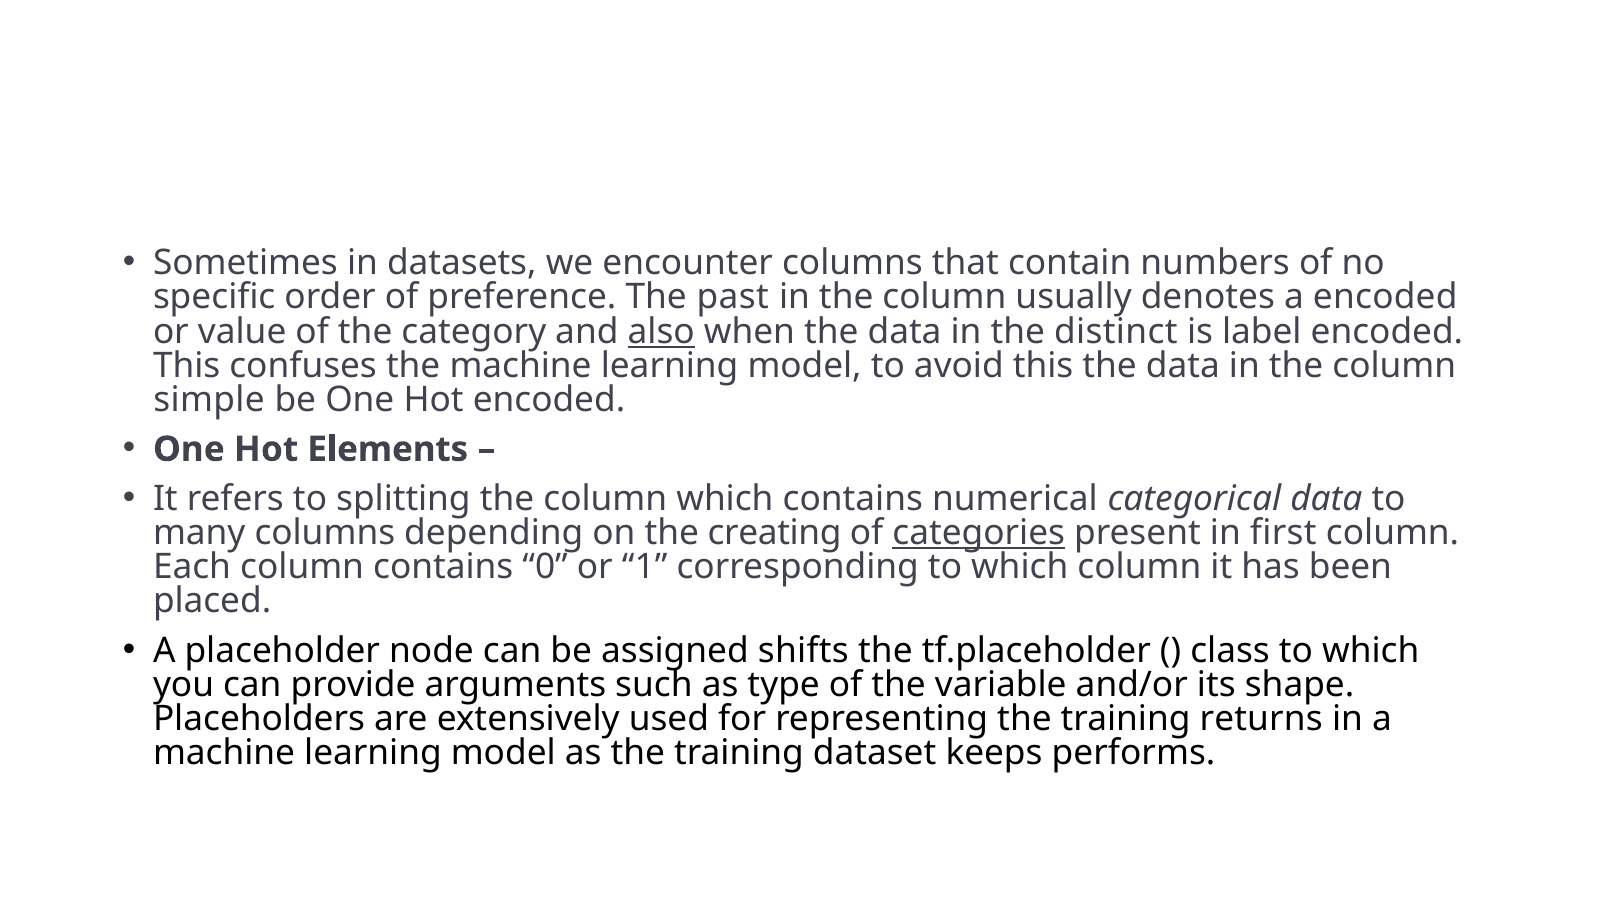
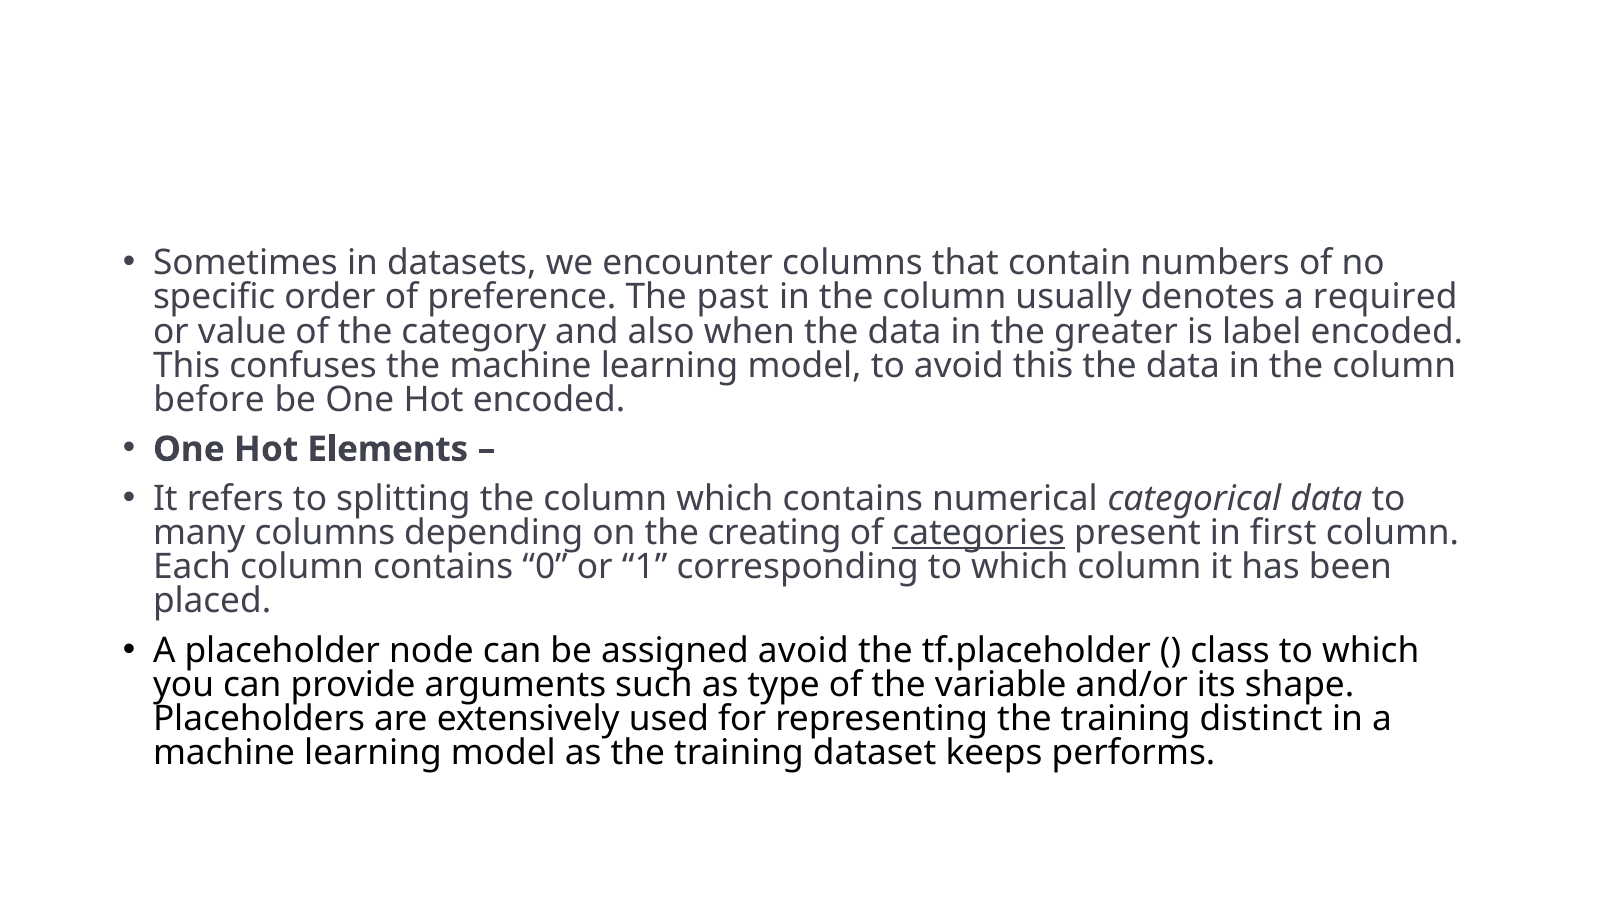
a encoded: encoded -> required
also underline: present -> none
distinct: distinct -> greater
simple: simple -> before
assigned shifts: shifts -> avoid
returns: returns -> distinct
